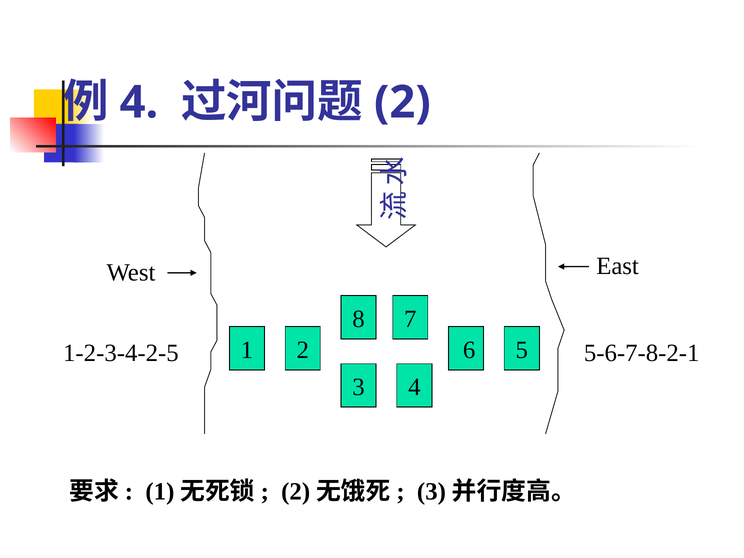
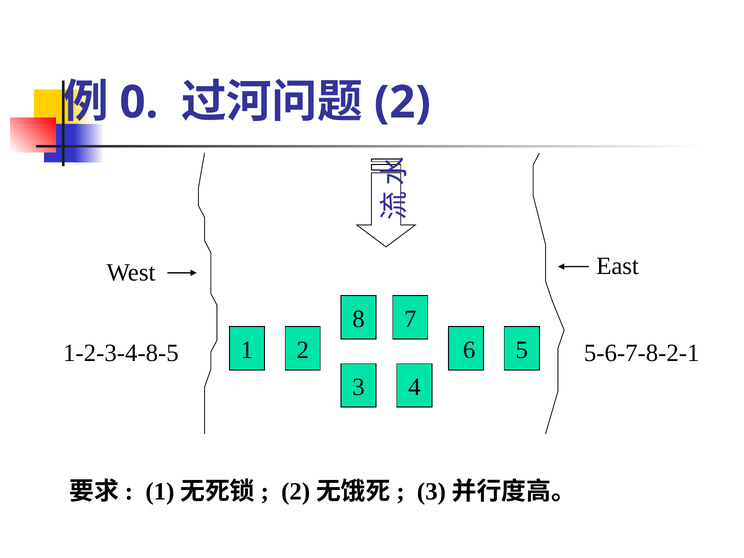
4 at (139, 102): 4 -> 0
1-2-3-4-2-5: 1-2-3-4-2-5 -> 1-2-3-4-8-5
